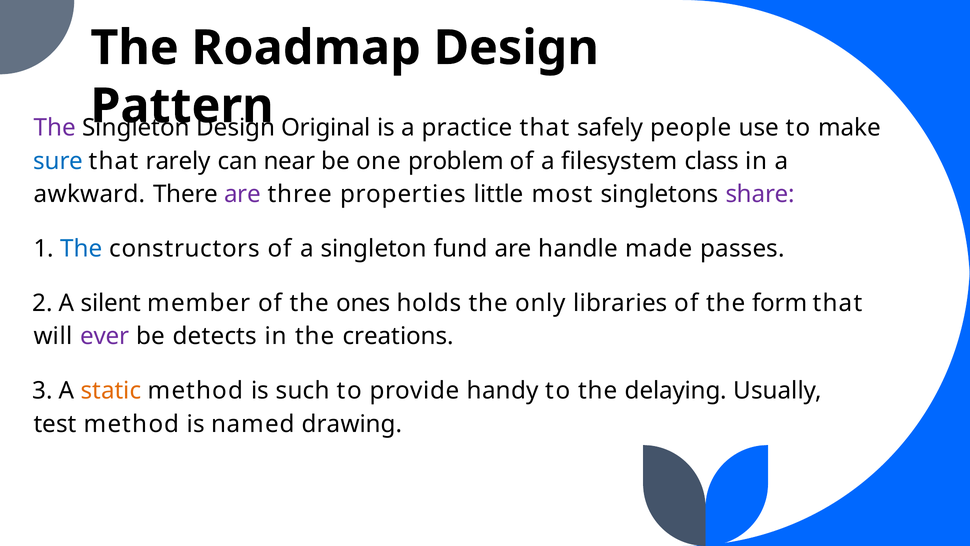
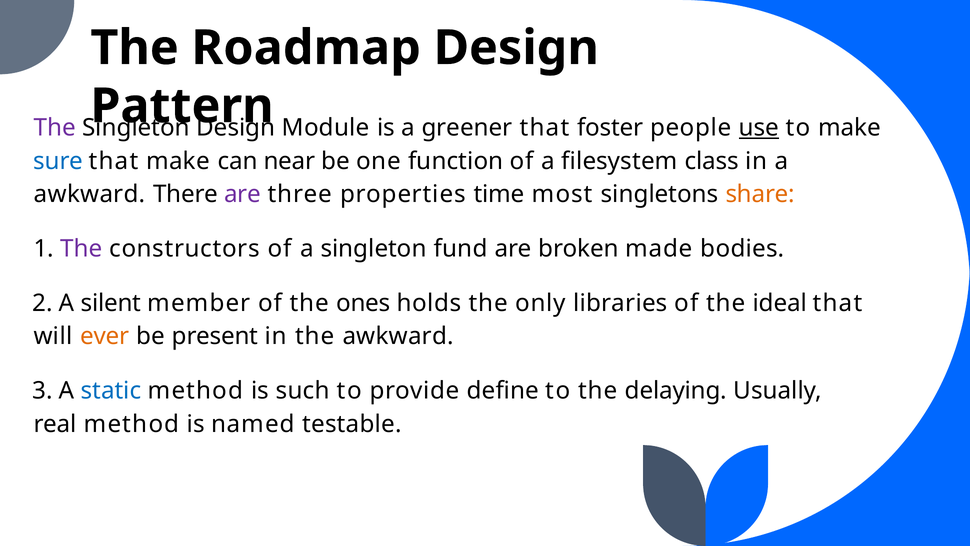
Original: Original -> Module
practice: practice -> greener
safely: safely -> foster
use underline: none -> present
that rarely: rarely -> make
problem: problem -> function
little: little -> time
share colour: purple -> orange
The at (81, 249) colour: blue -> purple
handle: handle -> broken
passes: passes -> bodies
form: form -> ideal
ever colour: purple -> orange
detects: detects -> present
the creations: creations -> awkward
static colour: orange -> blue
handy: handy -> define
test: test -> real
drawing: drawing -> testable
